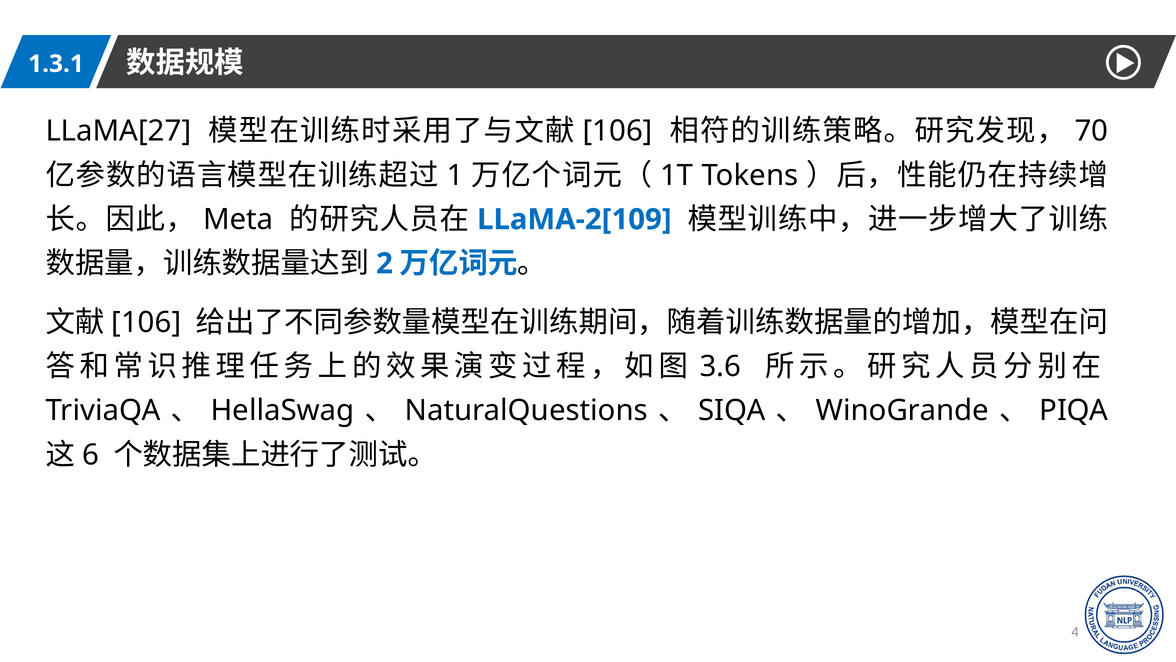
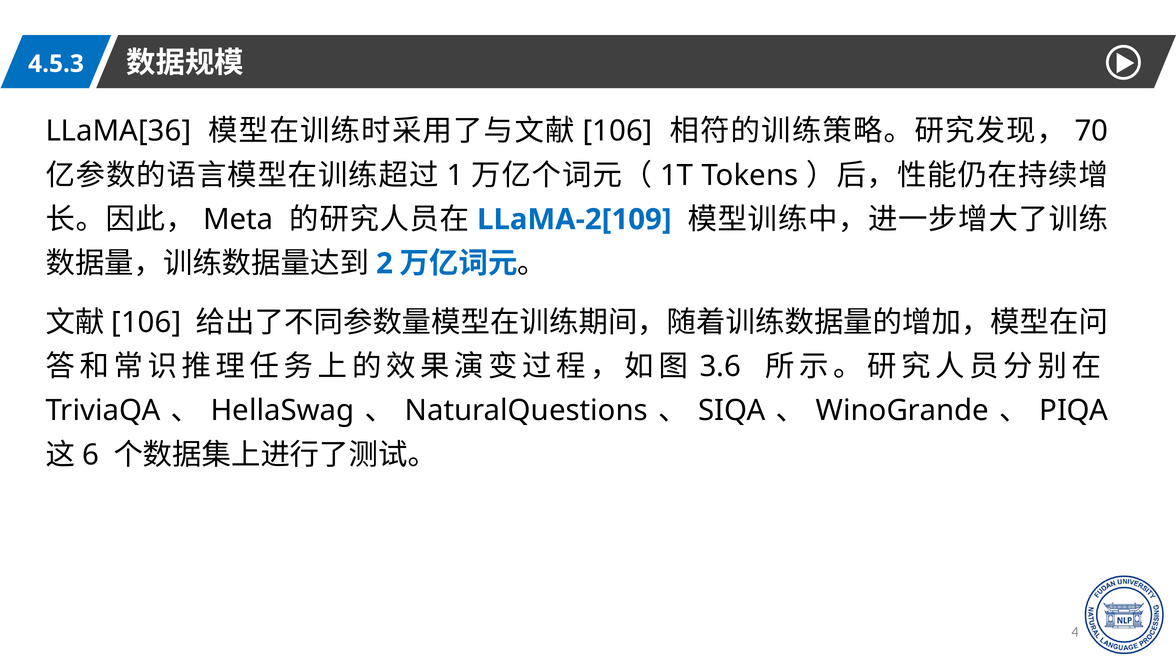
1.3.1: 1.3.1 -> 4.5.3
LLaMA[27: LLaMA[27 -> LLaMA[36
